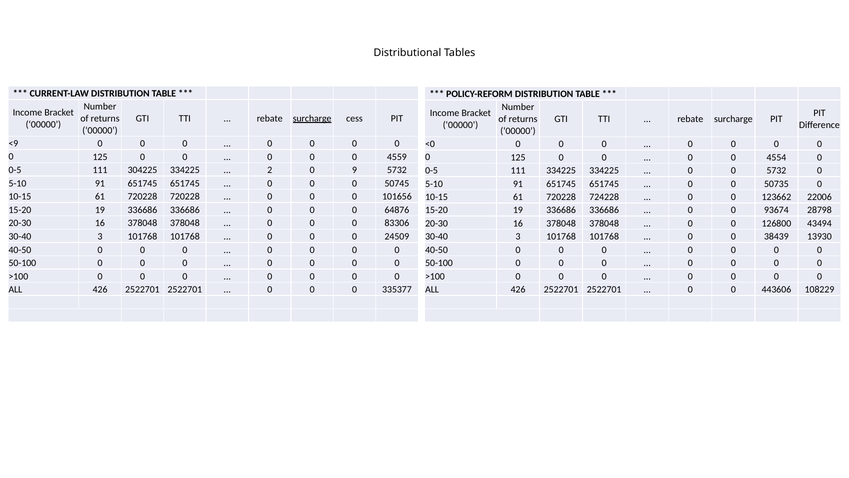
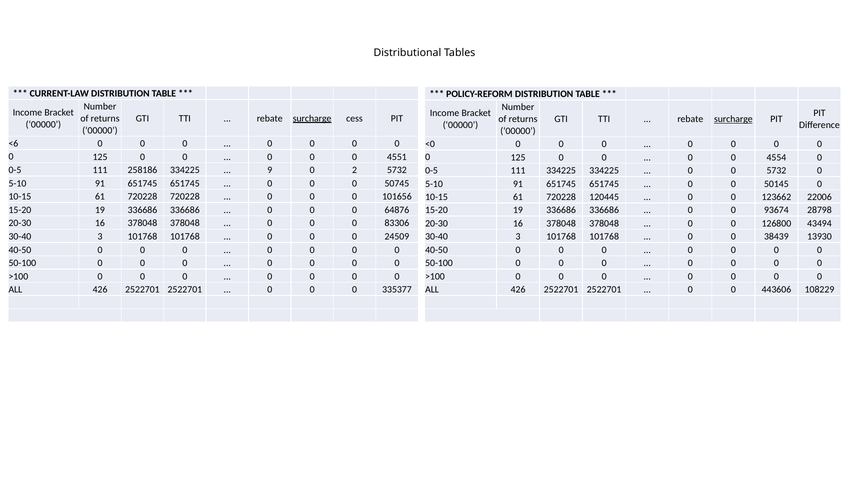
surcharge at (733, 119) underline: none -> present
<9: <9 -> <6
4559: 4559 -> 4551
304225: 304225 -> 258186
2: 2 -> 9
9: 9 -> 2
50735: 50735 -> 50145
724228: 724228 -> 120445
